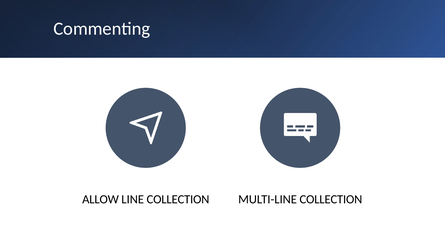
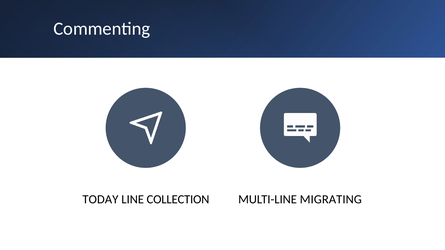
ALLOW: ALLOW -> TODAY
MULTI-LINE COLLECTION: COLLECTION -> MIGRATING
